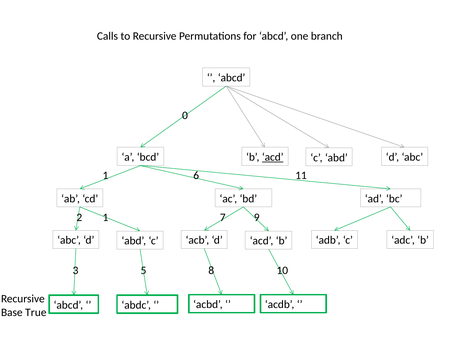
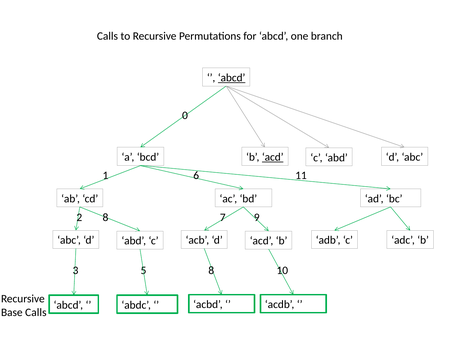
abcd at (232, 78) underline: none -> present
2 1: 1 -> 8
Base True: True -> Calls
